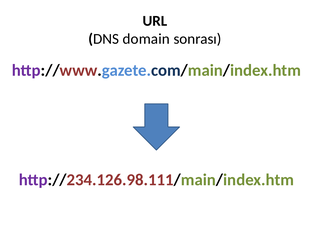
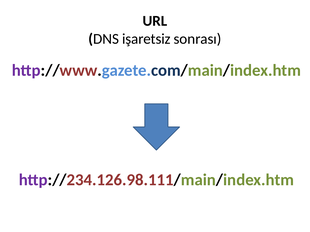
domain: domain -> işaretsiz
